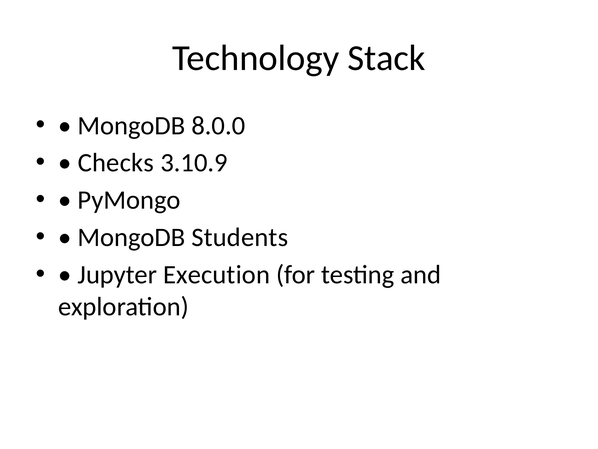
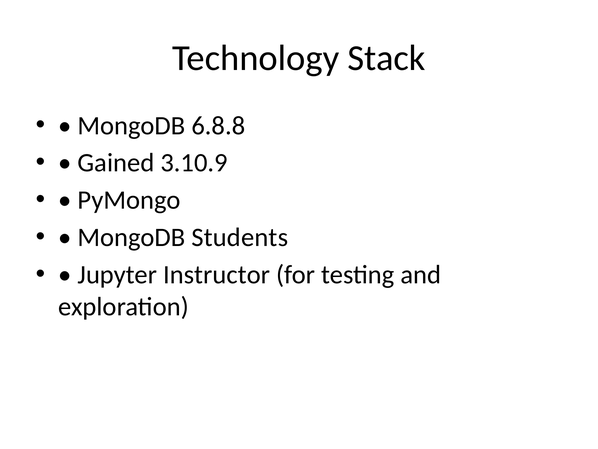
8.0.0: 8.0.0 -> 6.8.8
Checks: Checks -> Gained
Execution: Execution -> Instructor
